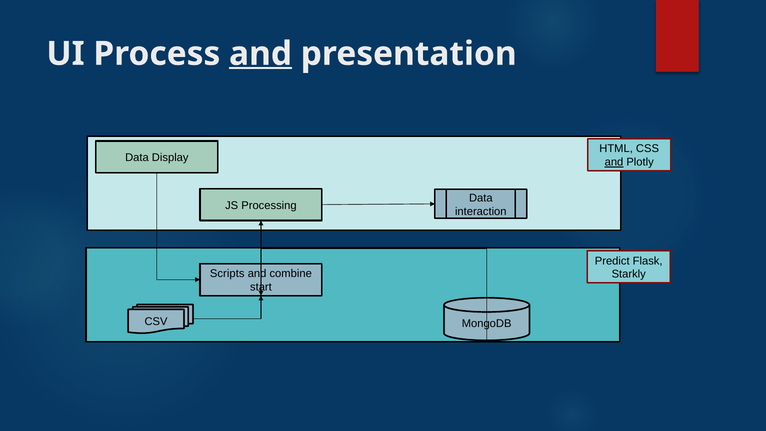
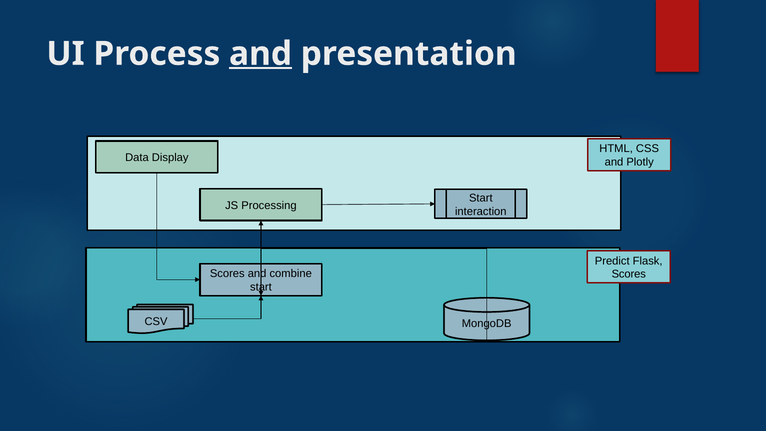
and at (614, 162) underline: present -> none
Data at (481, 198): Data -> Start
Scripts at (227, 274): Scripts -> Scores
Starkly at (629, 274): Starkly -> Scores
